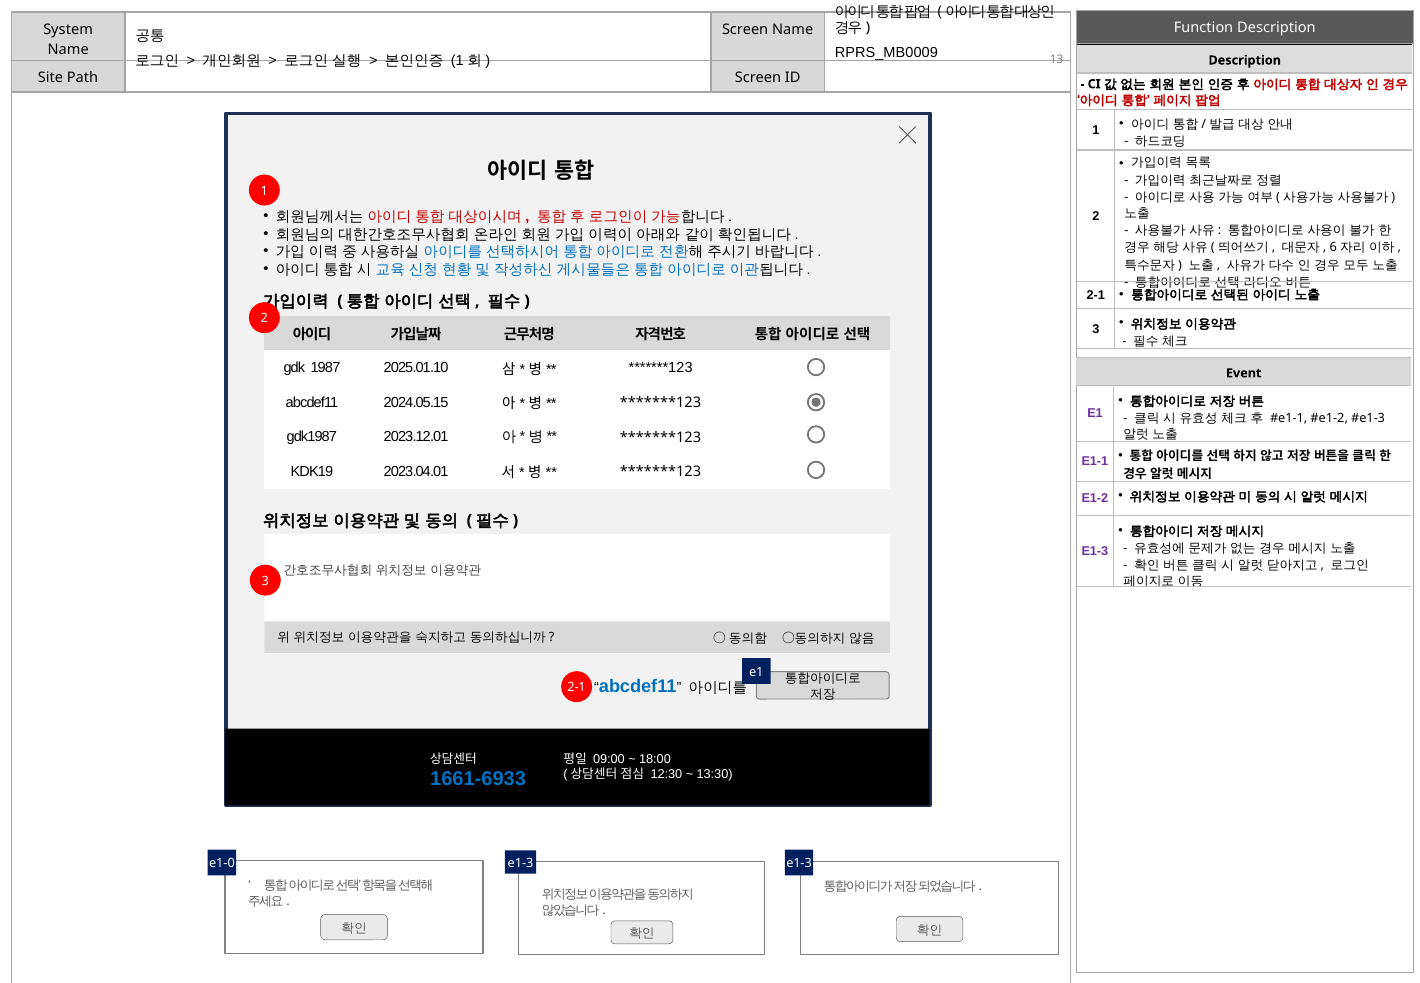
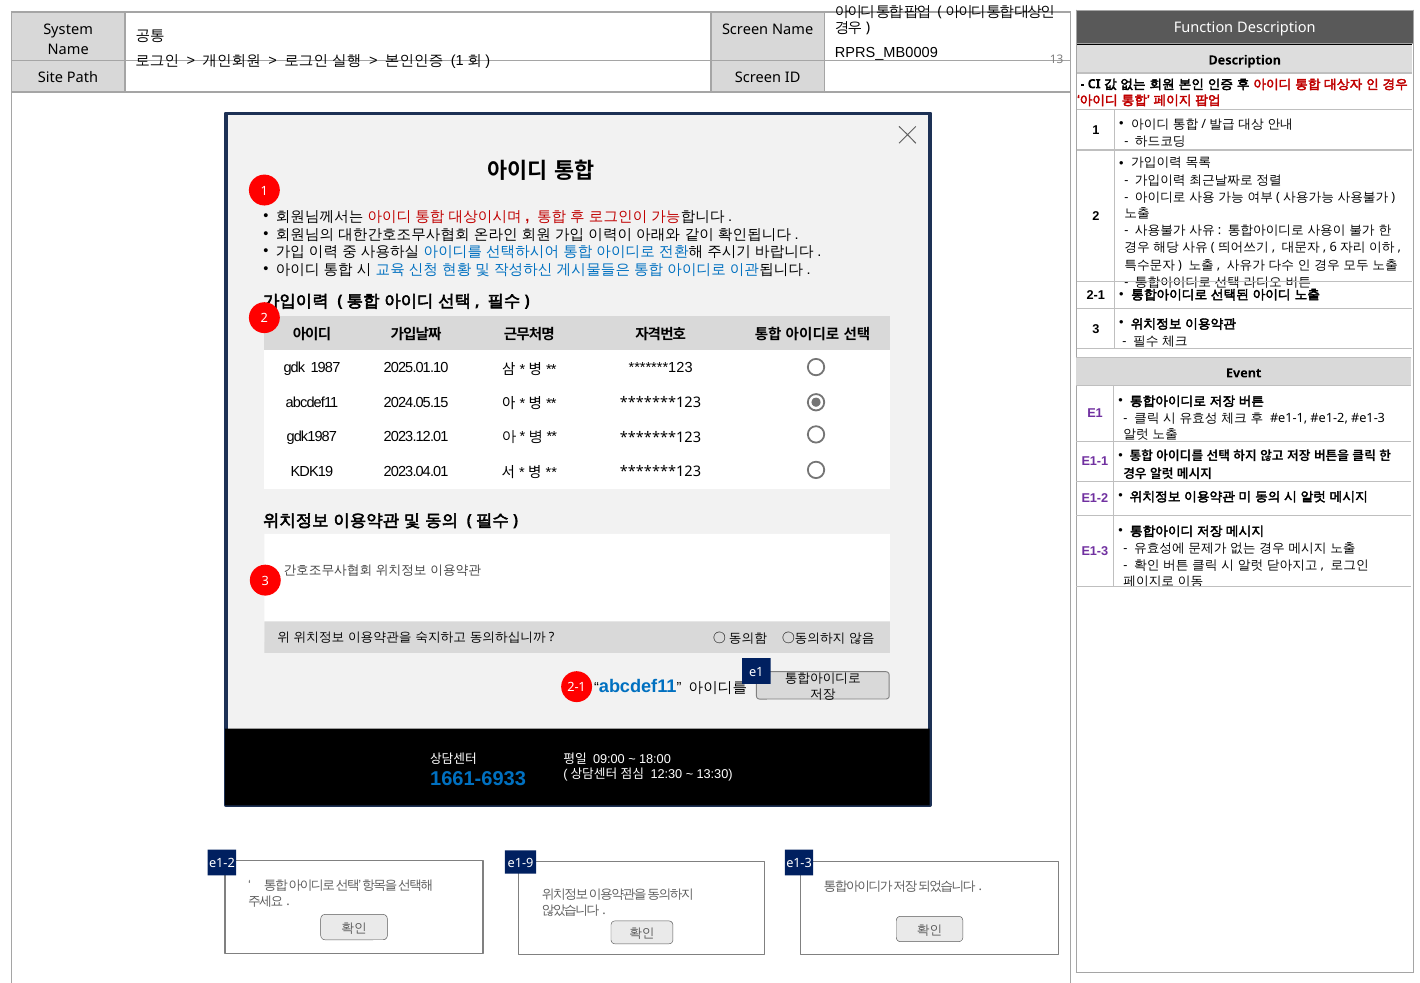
e1-3 at (521, 863): e1-3 -> e1-9
e1-0 at (222, 863): e1-0 -> e1-2
